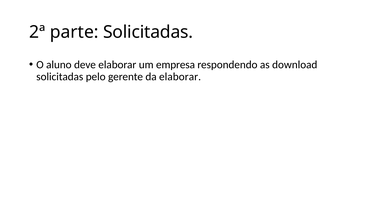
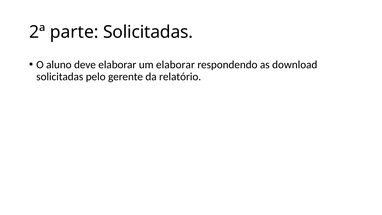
um empresa: empresa -> elaborar
da elaborar: elaborar -> relatório
